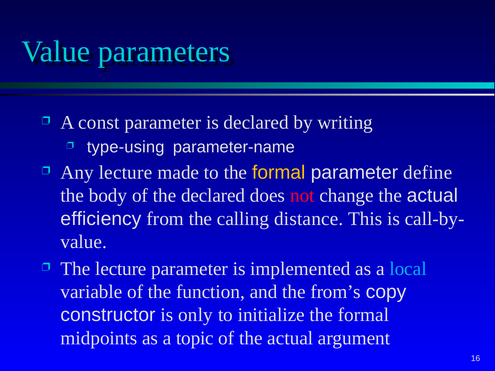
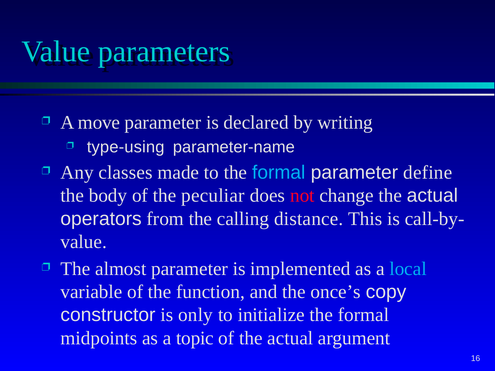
const: const -> move
Any lecture: lecture -> classes
formal at (279, 173) colour: yellow -> light blue
the declared: declared -> peculiar
efficiency: efficiency -> operators
The lecture: lecture -> almost
from’s: from’s -> once’s
